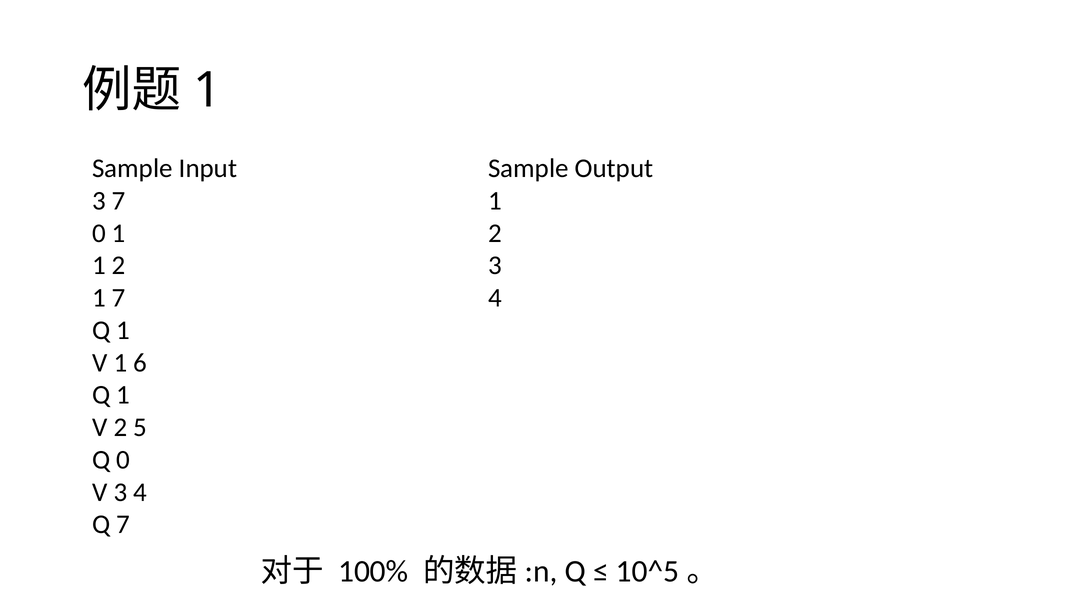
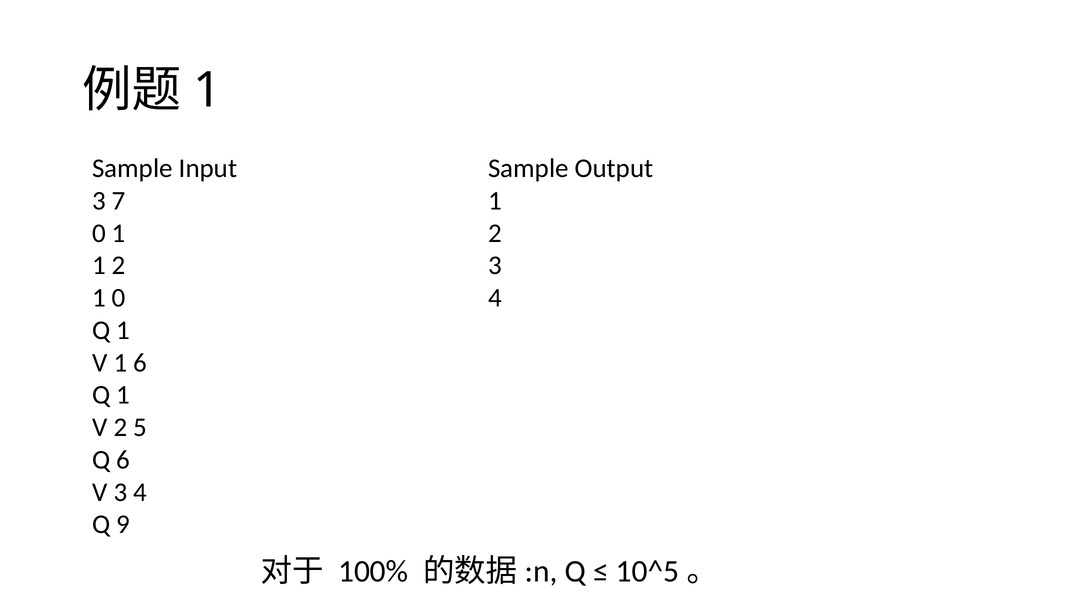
1 7: 7 -> 0
Q 0: 0 -> 6
Q 7: 7 -> 9
